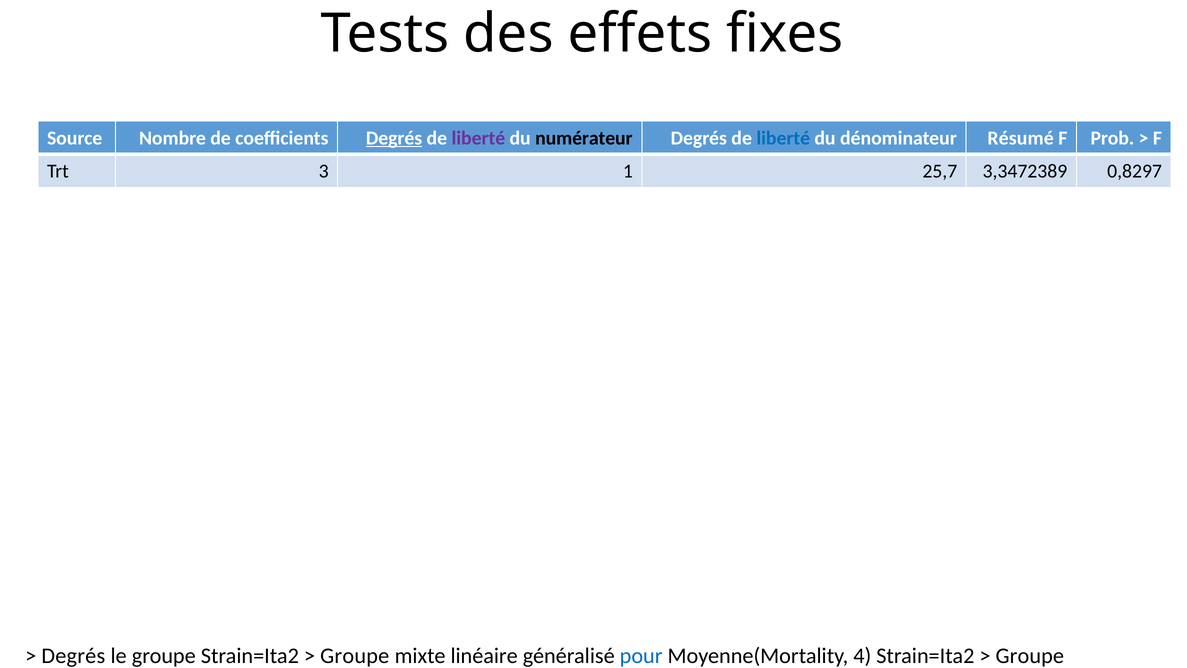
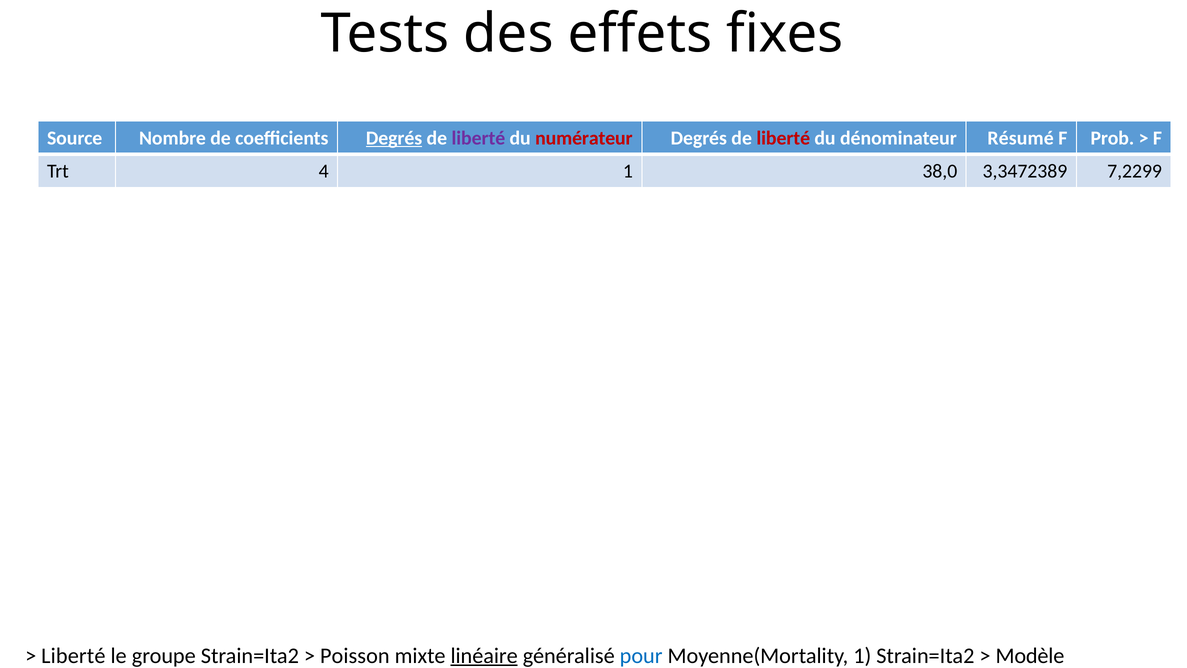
numérateur colour: black -> red
liberté at (783, 138) colour: blue -> red
3: 3 -> 4
25,7: 25,7 -> 38,0
0,8297: 0,8297 -> 7,2299
Degrés at (73, 655): Degrés -> Liberté
Groupe at (355, 655): Groupe -> Poisson
linéaire underline: none -> present
Moyenne(Mortality 4: 4 -> 1
Groupe at (1030, 655): Groupe -> Modèle
